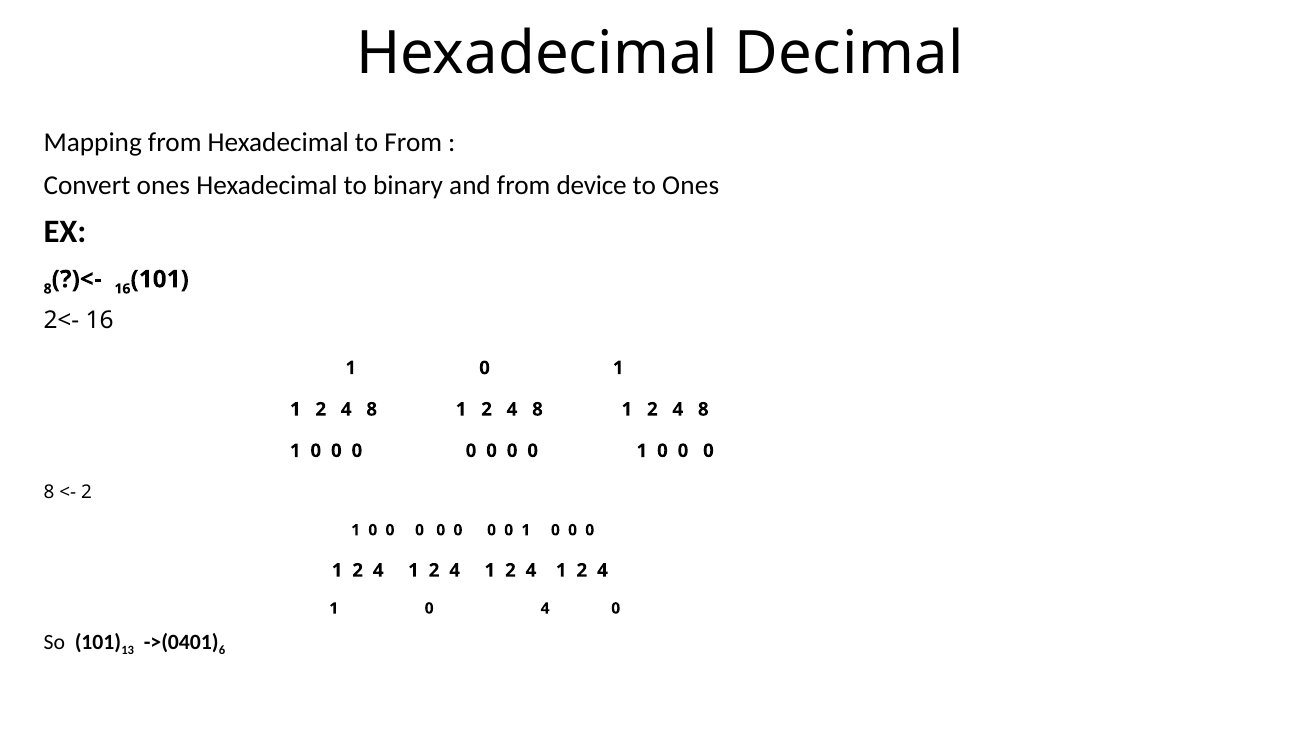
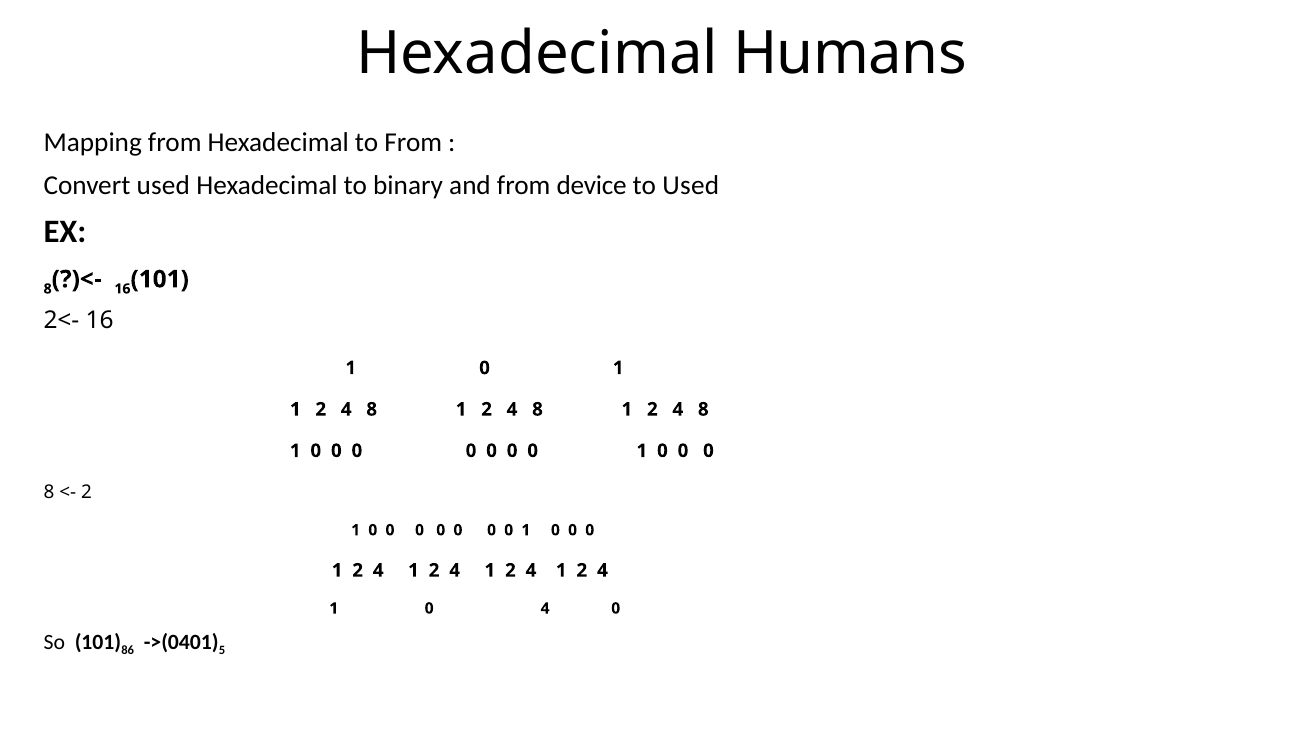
Decimal: Decimal -> Humans
Convert ones: ones -> used
to Ones: Ones -> Used
13: 13 -> 86
6: 6 -> 5
